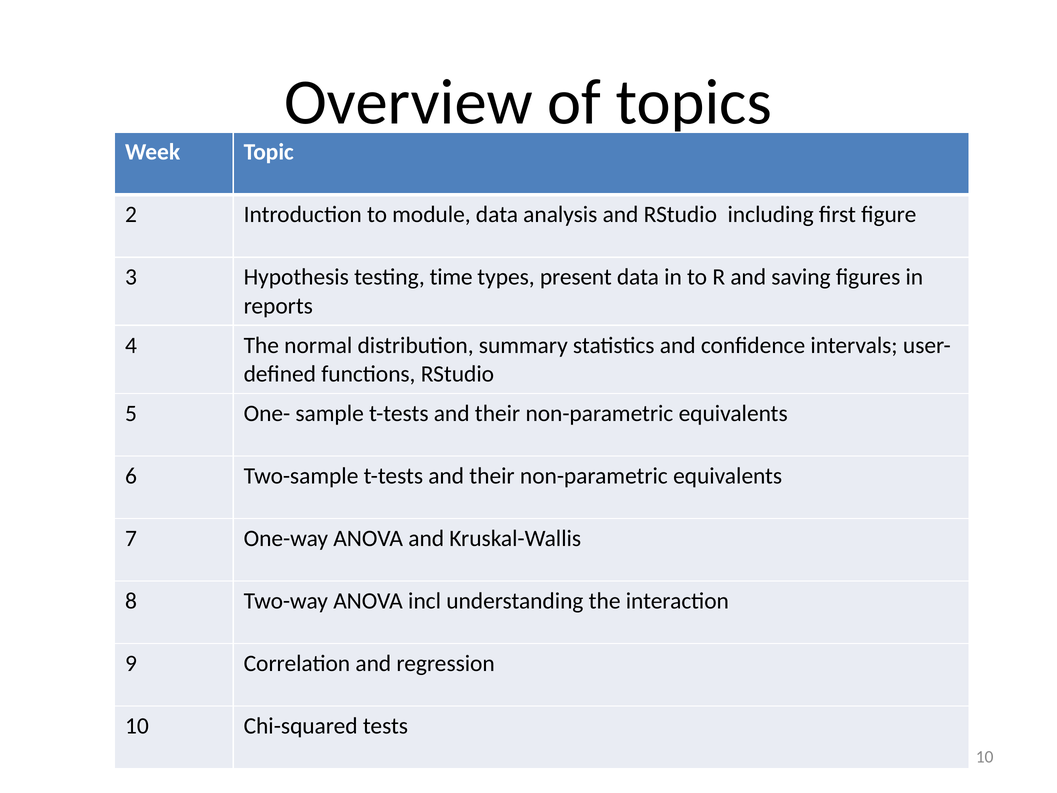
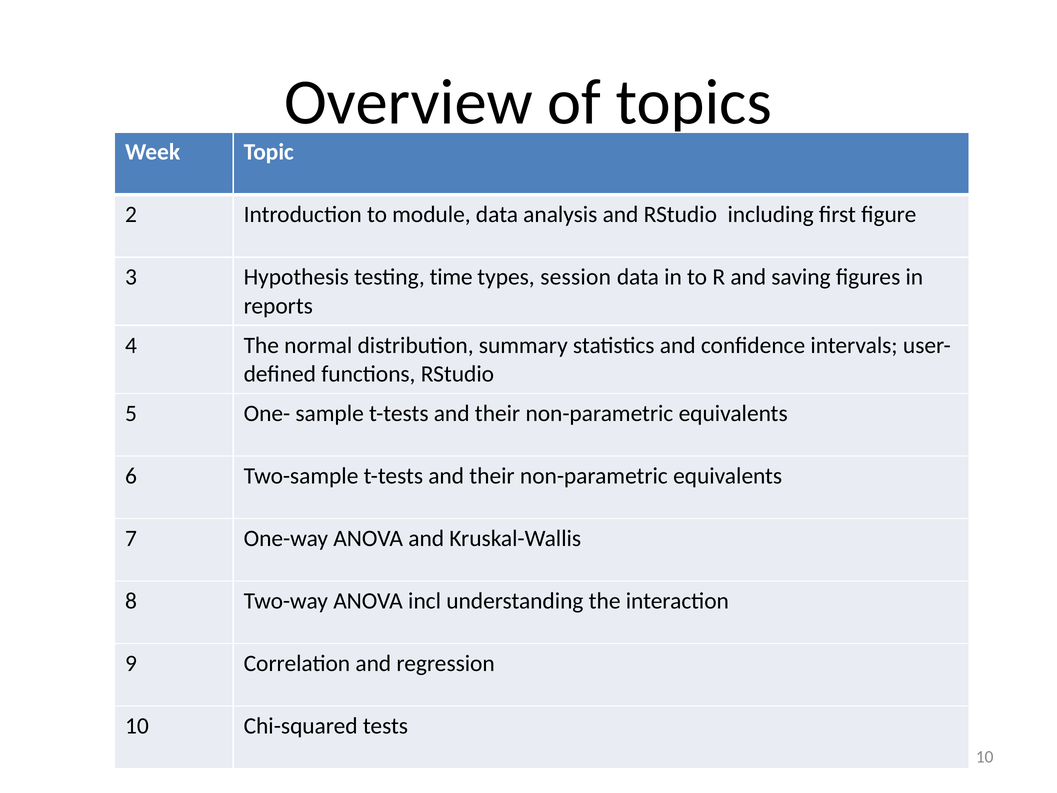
present: present -> session
